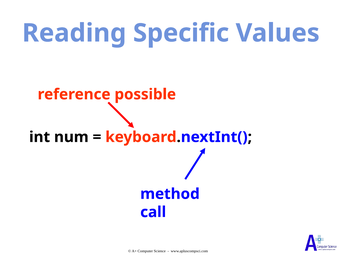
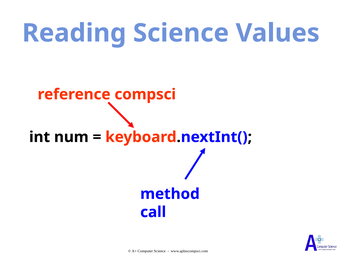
Reading Specific: Specific -> Science
possible: possible -> compsci
